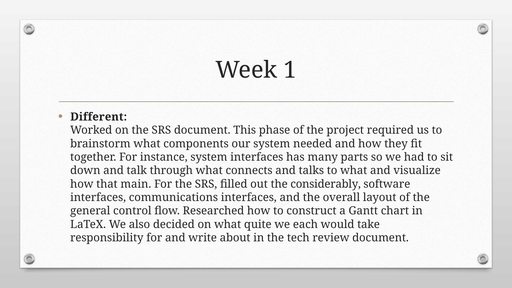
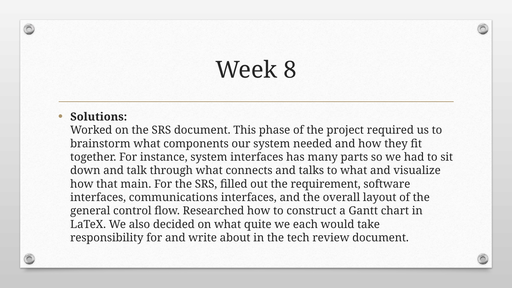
1: 1 -> 8
Different: Different -> Solutions
considerably: considerably -> requirement
